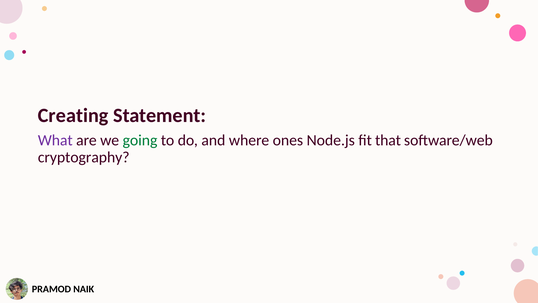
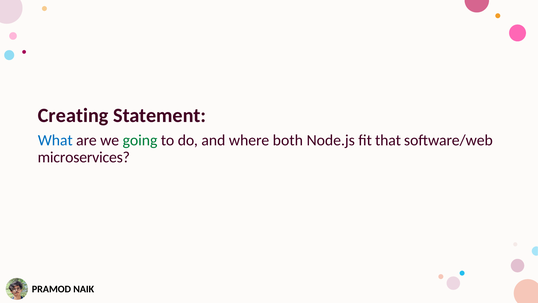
What colour: purple -> blue
ones: ones -> both
cryptography: cryptography -> microservices
